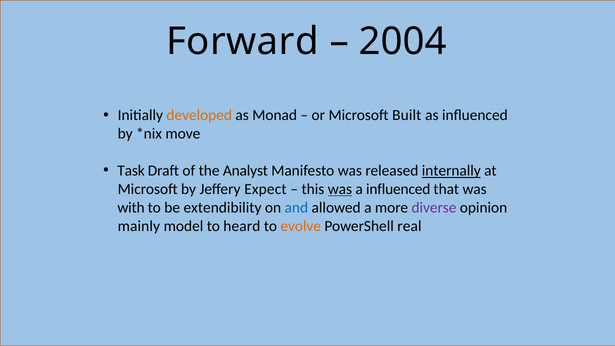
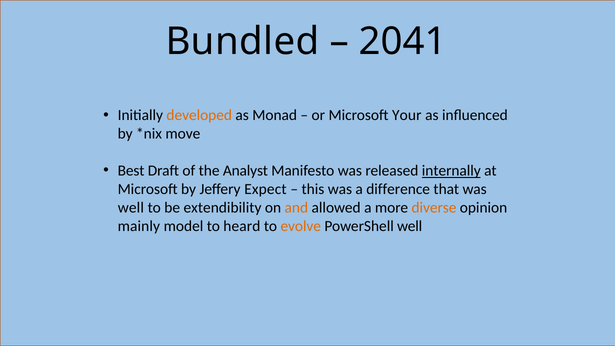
Forward: Forward -> Bundled
2004: 2004 -> 2041
Built: Built -> Your
Task: Task -> Best
was at (340, 189) underline: present -> none
a influenced: influenced -> difference
with at (131, 208): with -> well
and colour: blue -> orange
diverse colour: purple -> orange
PowerShell real: real -> well
